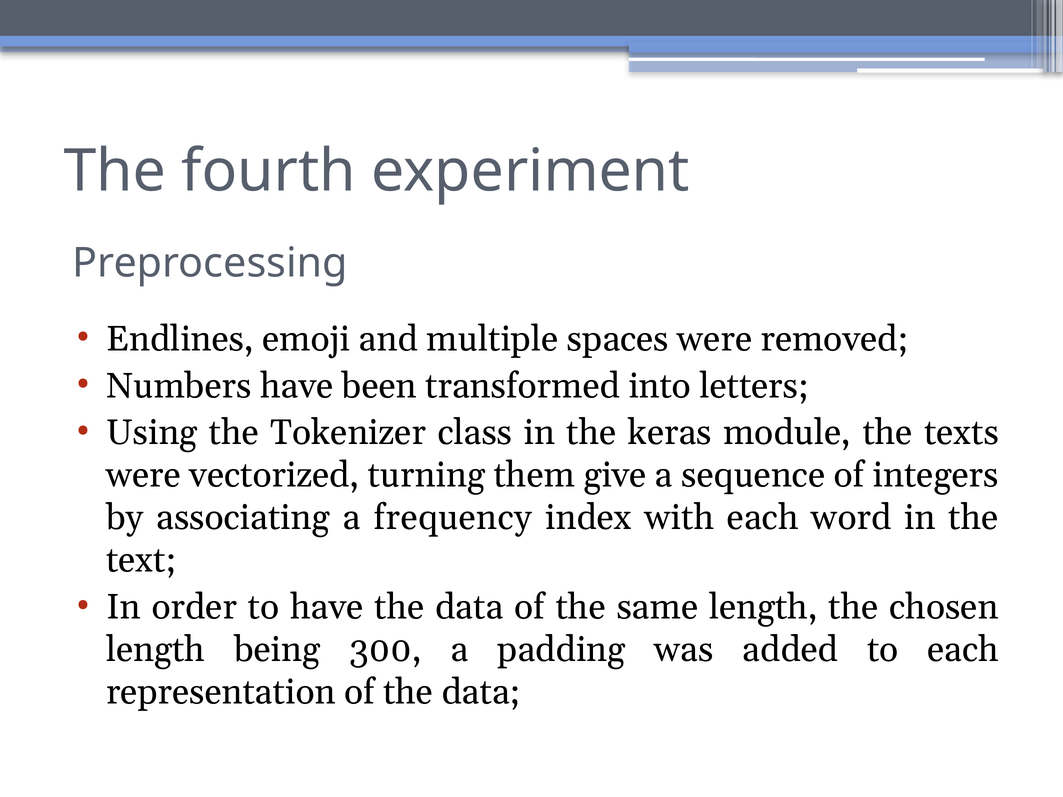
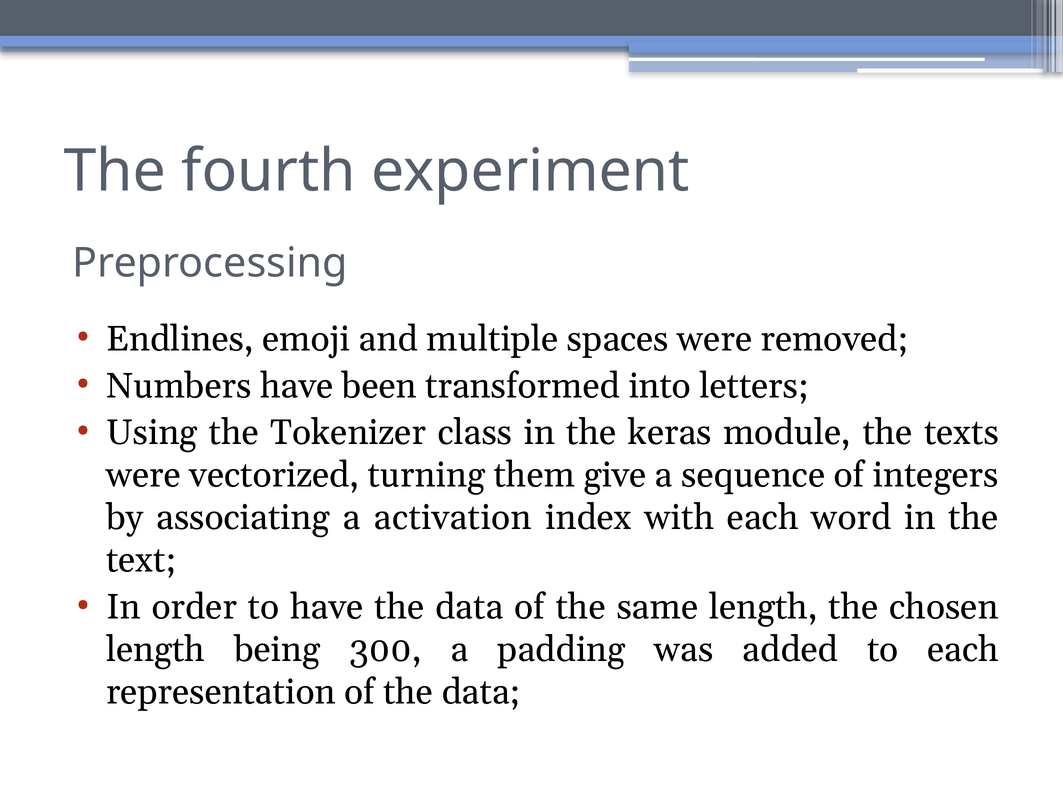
frequency: frequency -> activation
